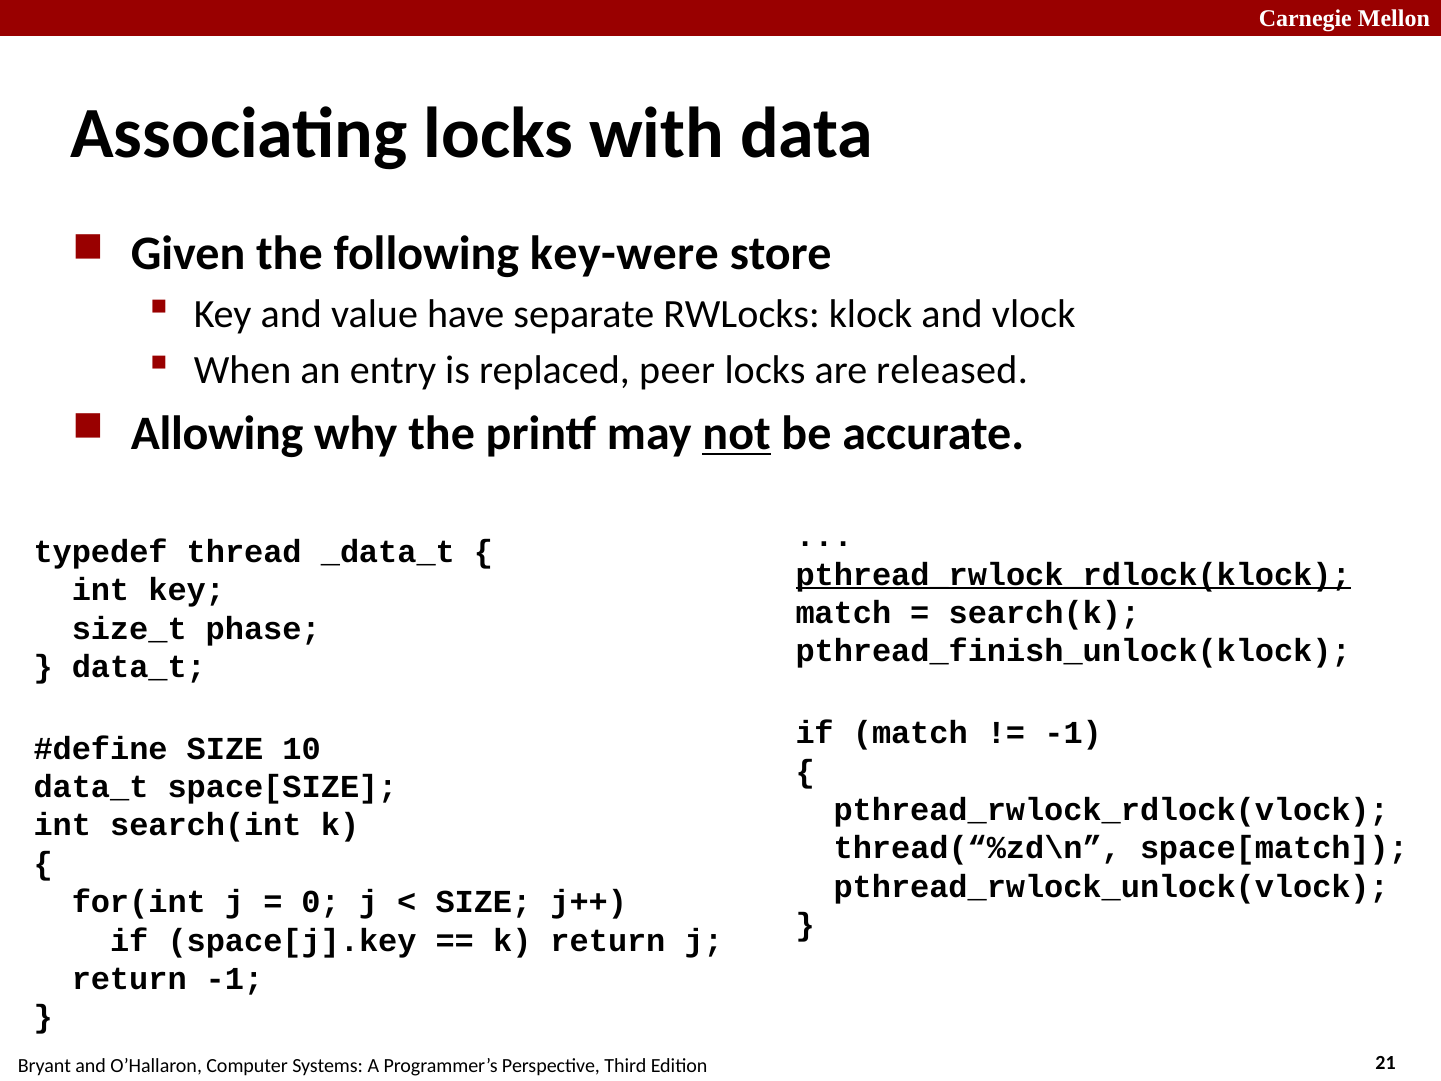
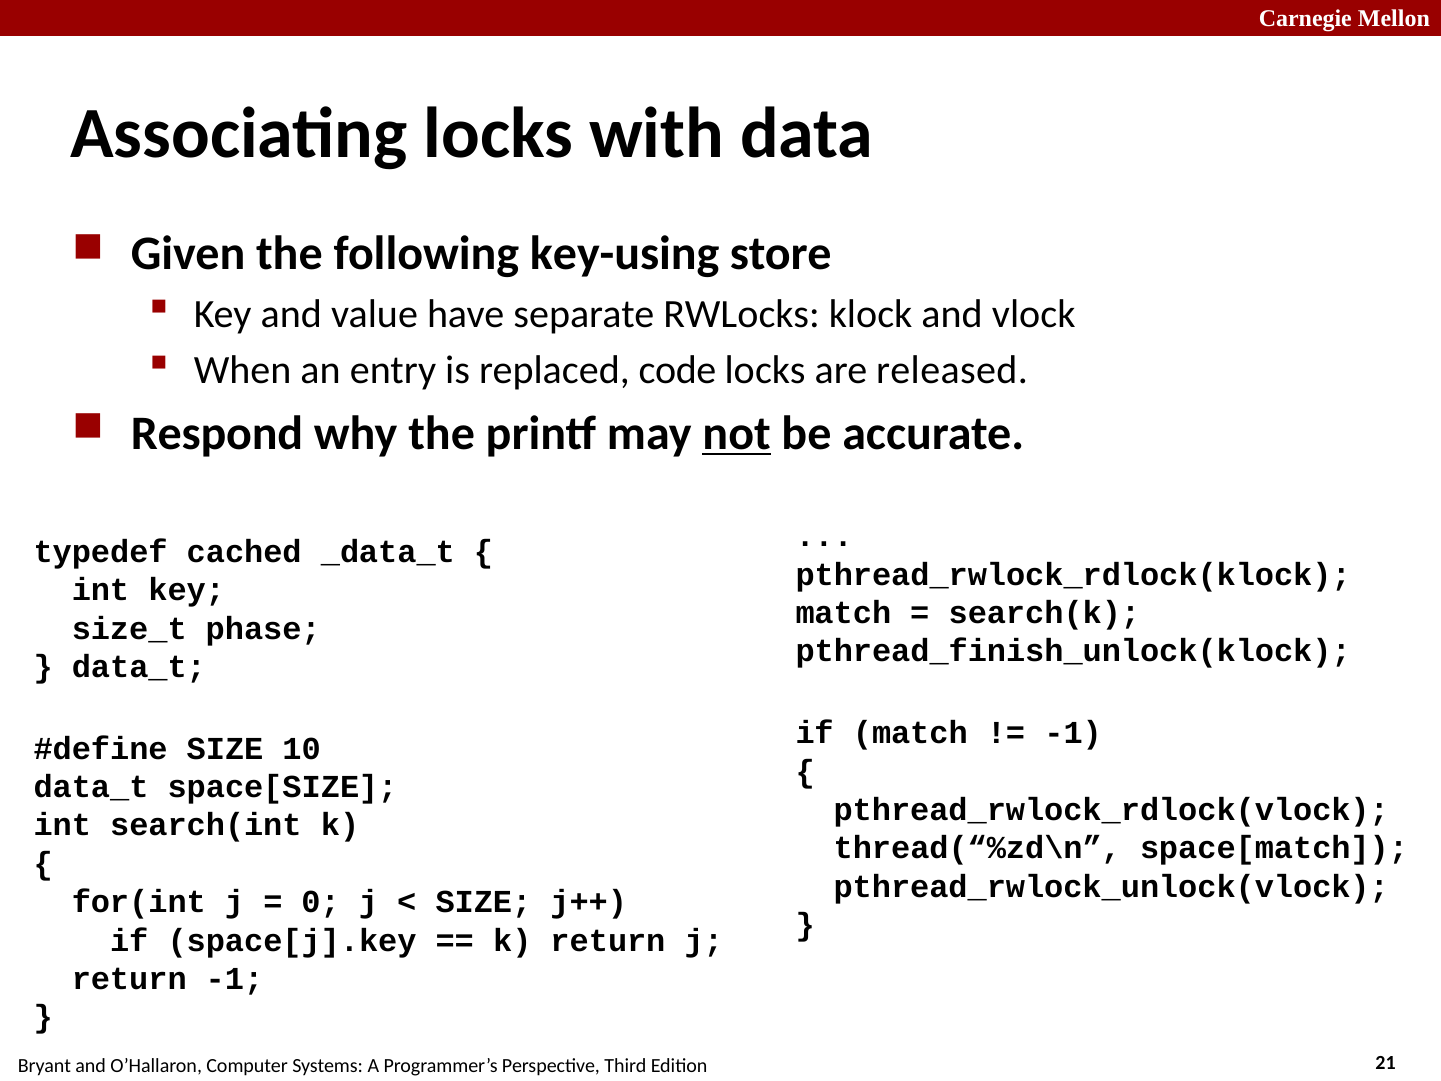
key-were: key-were -> key-using
peer: peer -> code
Allowing: Allowing -> Respond
thread: thread -> cached
pthread_rwlock_rdlock(klock underline: present -> none
